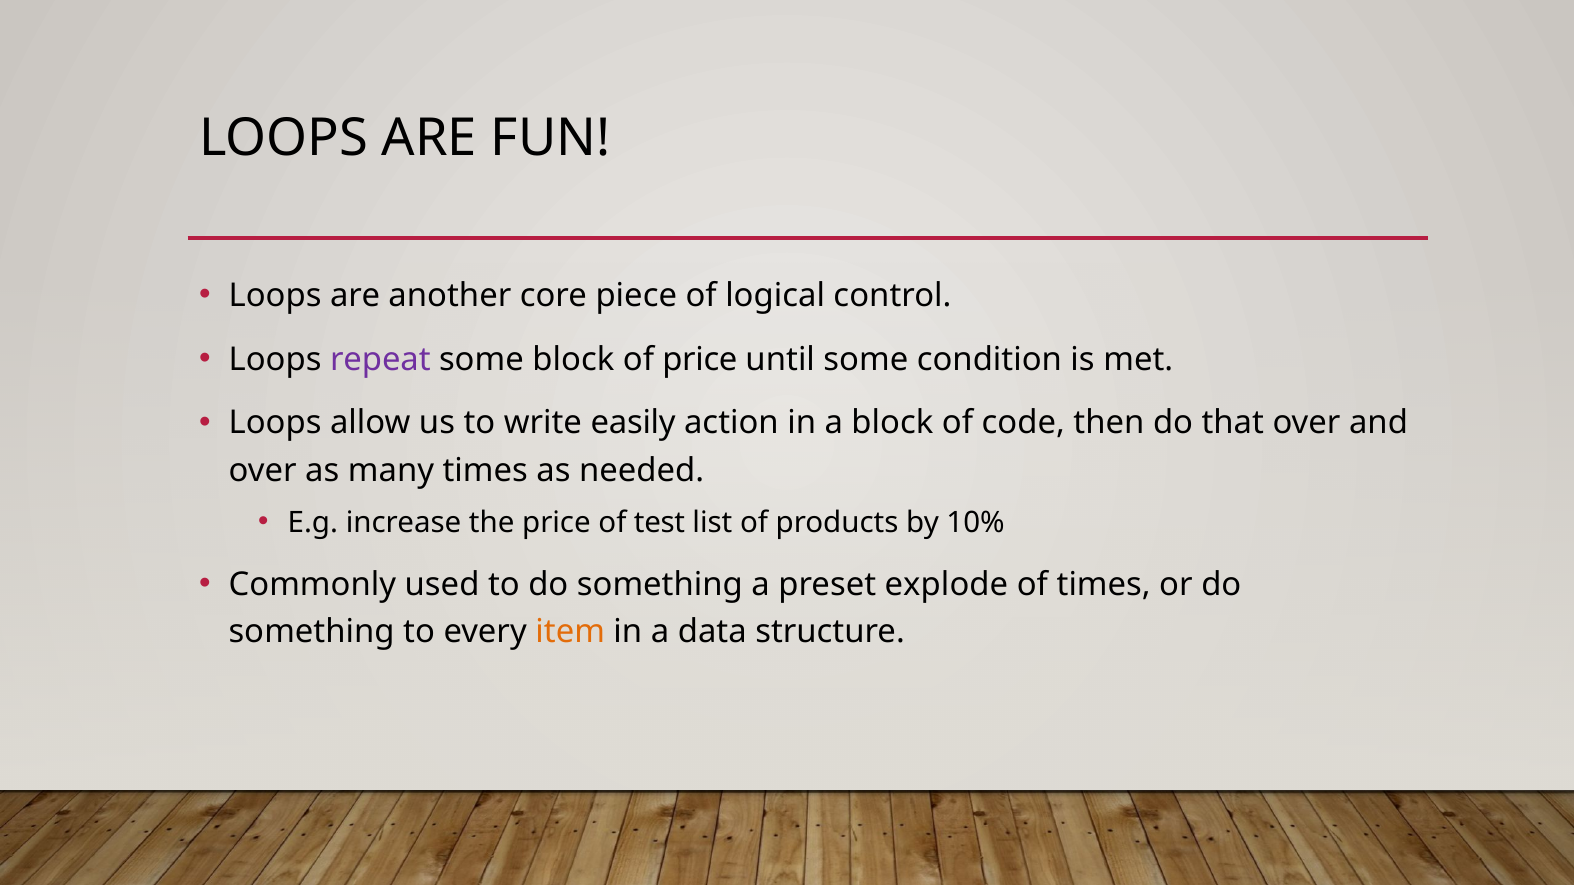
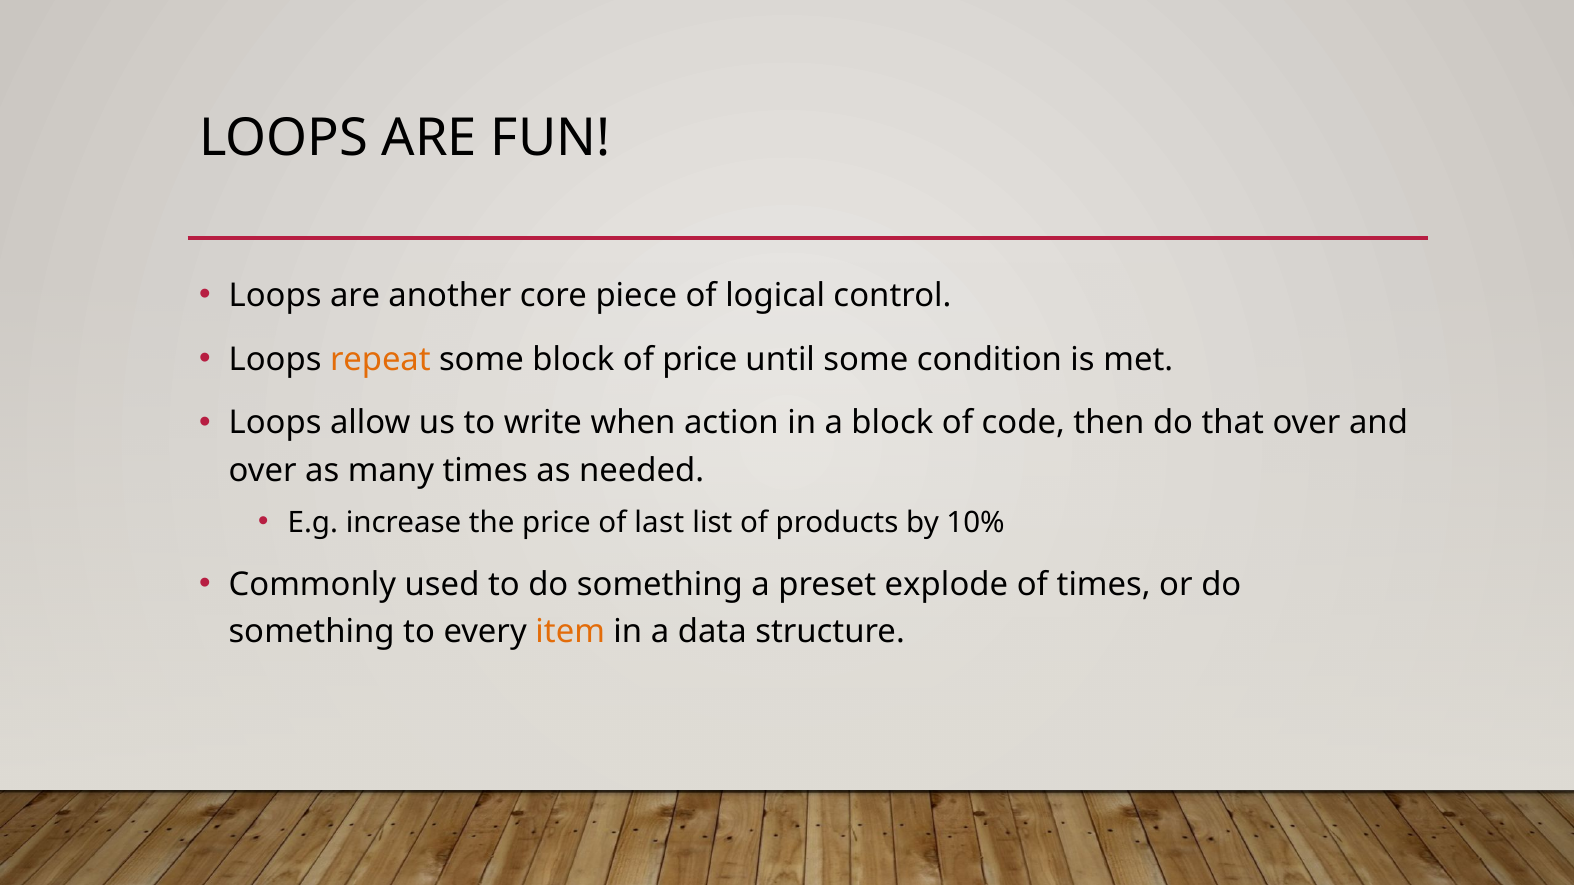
repeat colour: purple -> orange
easily: easily -> when
test: test -> last
